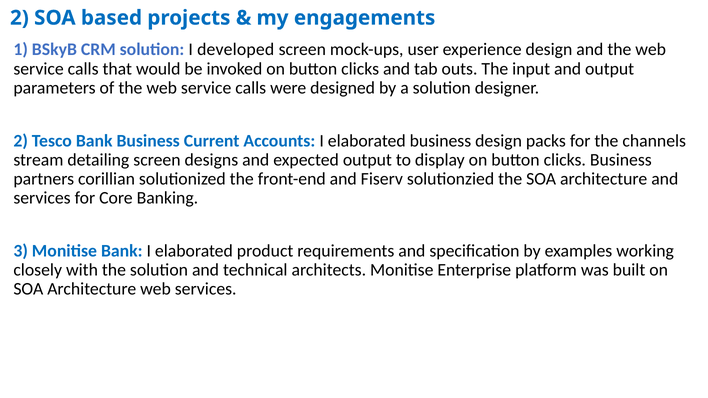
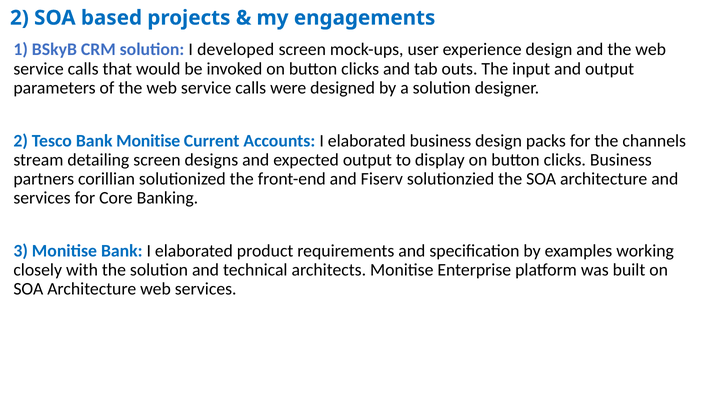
Bank Business: Business -> Monitise
